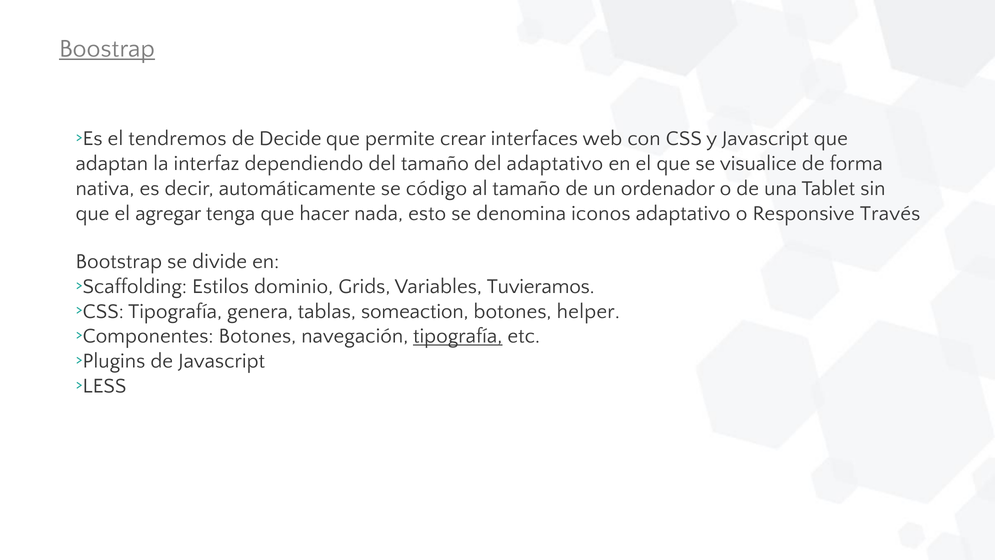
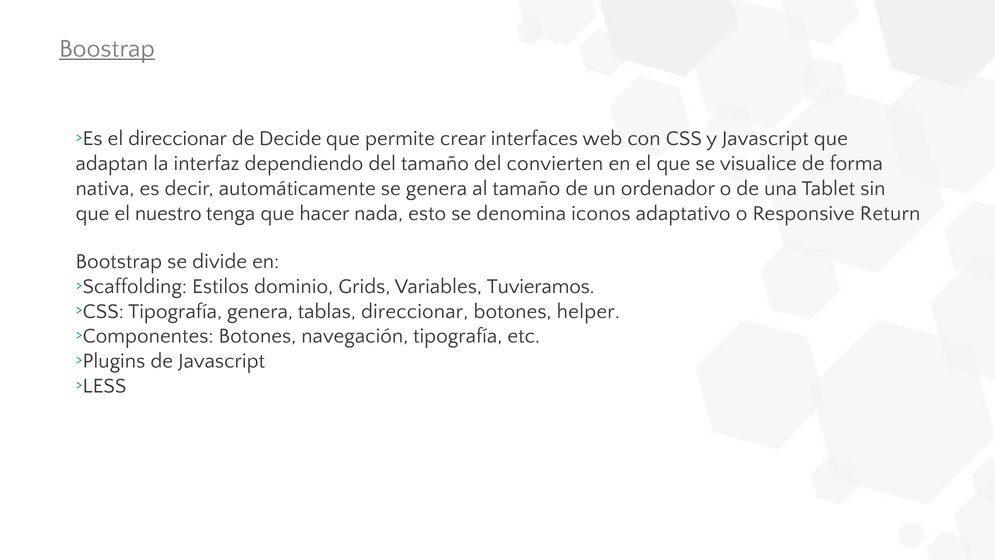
el tendremos: tendremos -> direccionar
del adaptativo: adaptativo -> convierten
se código: código -> genera
agregar: agregar -> nuestro
Través: Través -> Return
tablas someaction: someaction -> direccionar
tipografía at (458, 336) underline: present -> none
